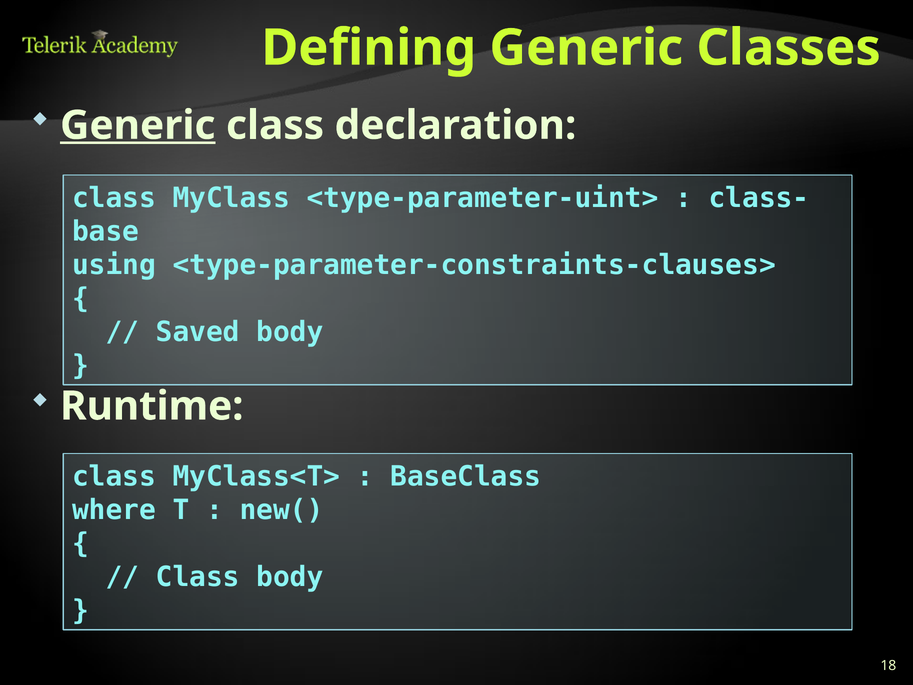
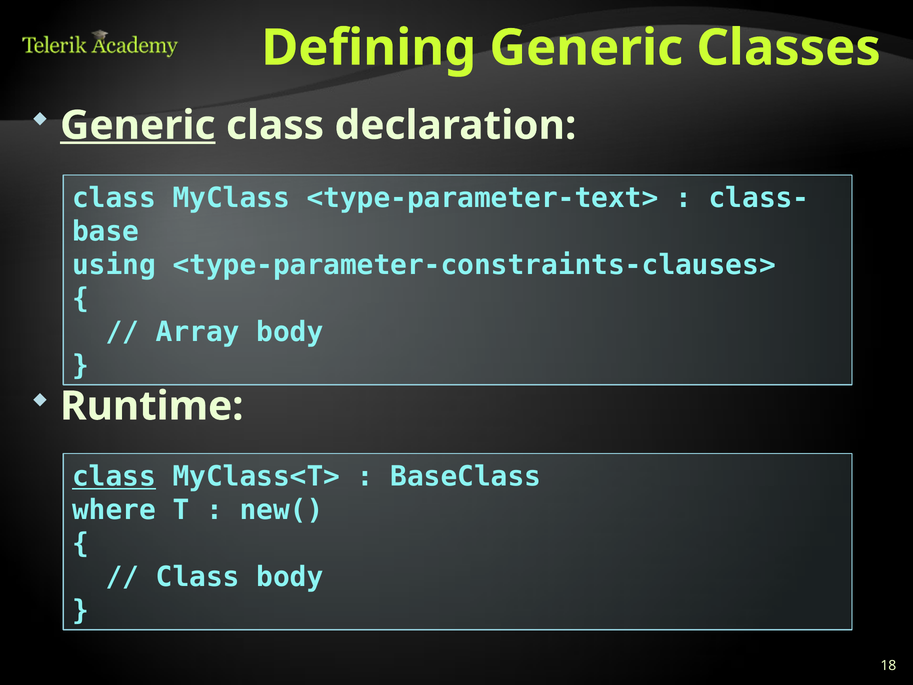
<type-parameter-uint>: <type-parameter-uint> -> <type-parameter-text>
Saved: Saved -> Array
class at (114, 476) underline: none -> present
